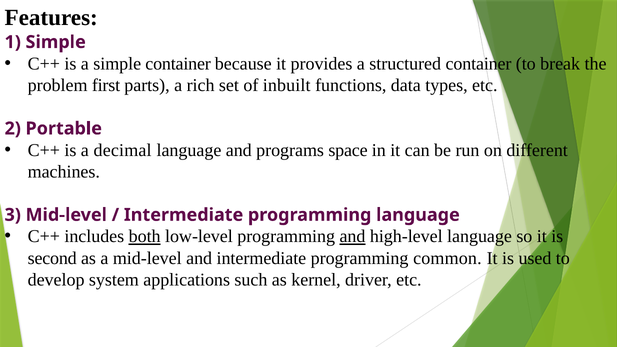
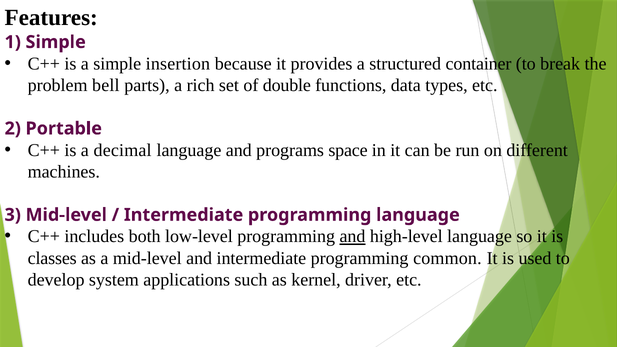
simple container: container -> insertion
first: first -> bell
inbuilt: inbuilt -> double
both underline: present -> none
second: second -> classes
